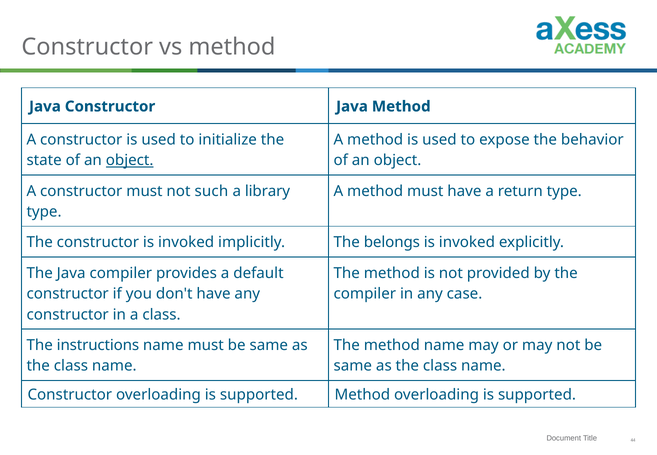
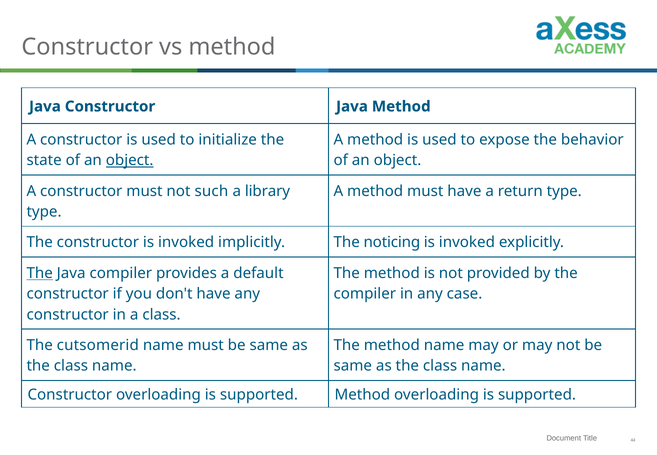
belongs: belongs -> noticing
The at (40, 273) underline: none -> present
instructions: instructions -> cutsomerid
